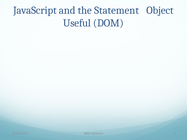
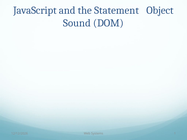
Useful: Useful -> Sound
